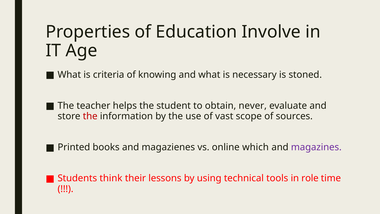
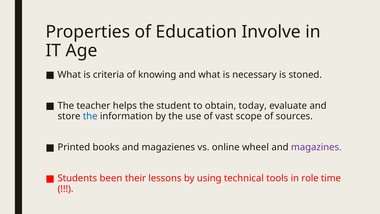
never: never -> today
the at (90, 116) colour: red -> blue
which: which -> wheel
think: think -> been
